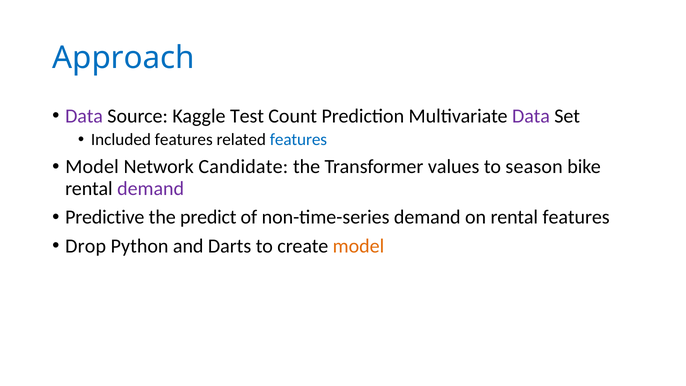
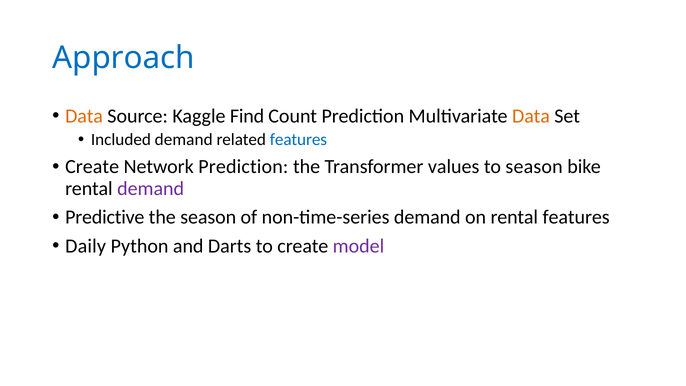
Data at (84, 116) colour: purple -> orange
Test: Test -> Find
Data at (531, 116) colour: purple -> orange
Included features: features -> demand
Model at (92, 167): Model -> Create
Network Candidate: Candidate -> Prediction
the predict: predict -> season
Drop: Drop -> Daily
model at (358, 246) colour: orange -> purple
